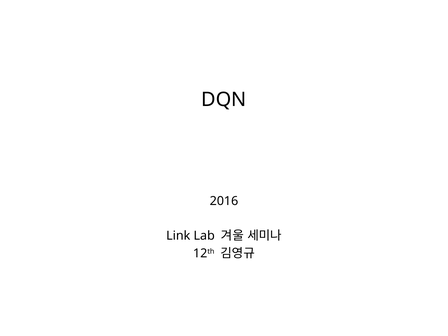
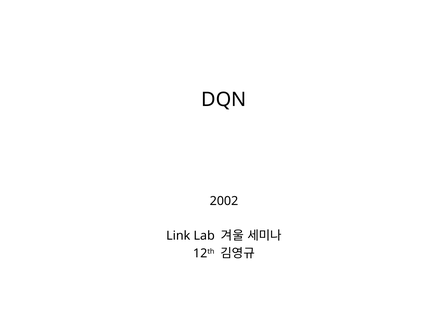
2016: 2016 -> 2002
